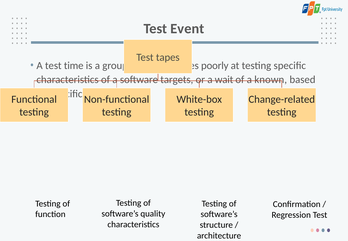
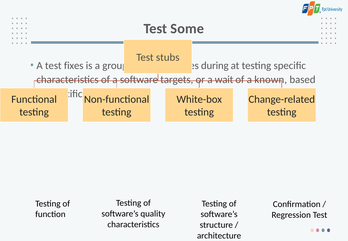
Event: Event -> Some
tapes: tapes -> stubs
time: time -> fixes
poorly: poorly -> during
